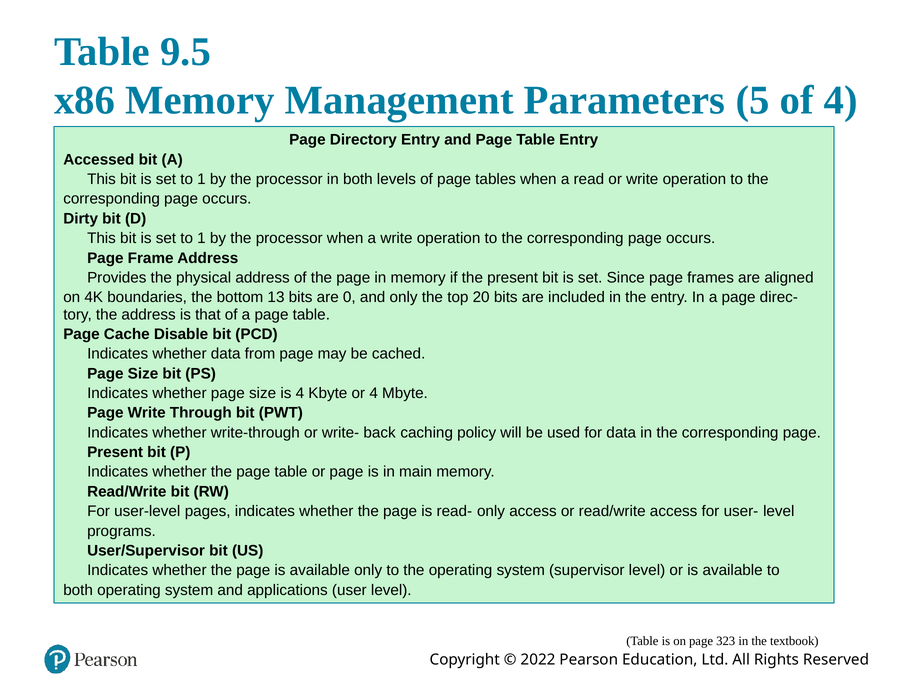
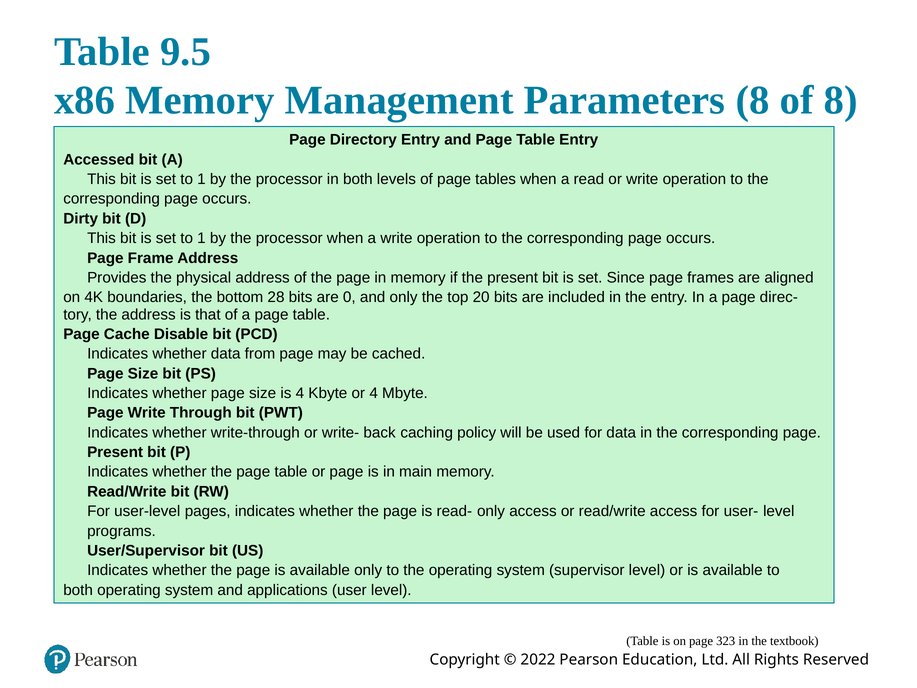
Parameters 5: 5 -> 8
of 4: 4 -> 8
13: 13 -> 28
